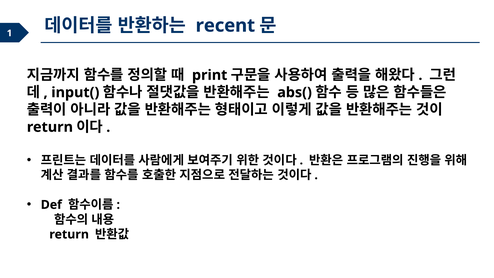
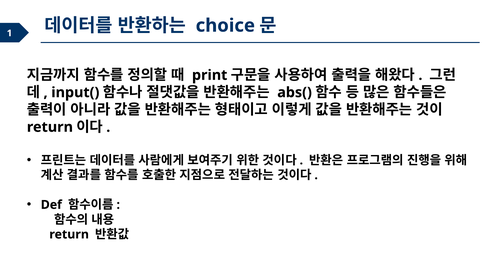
recent: recent -> choice
